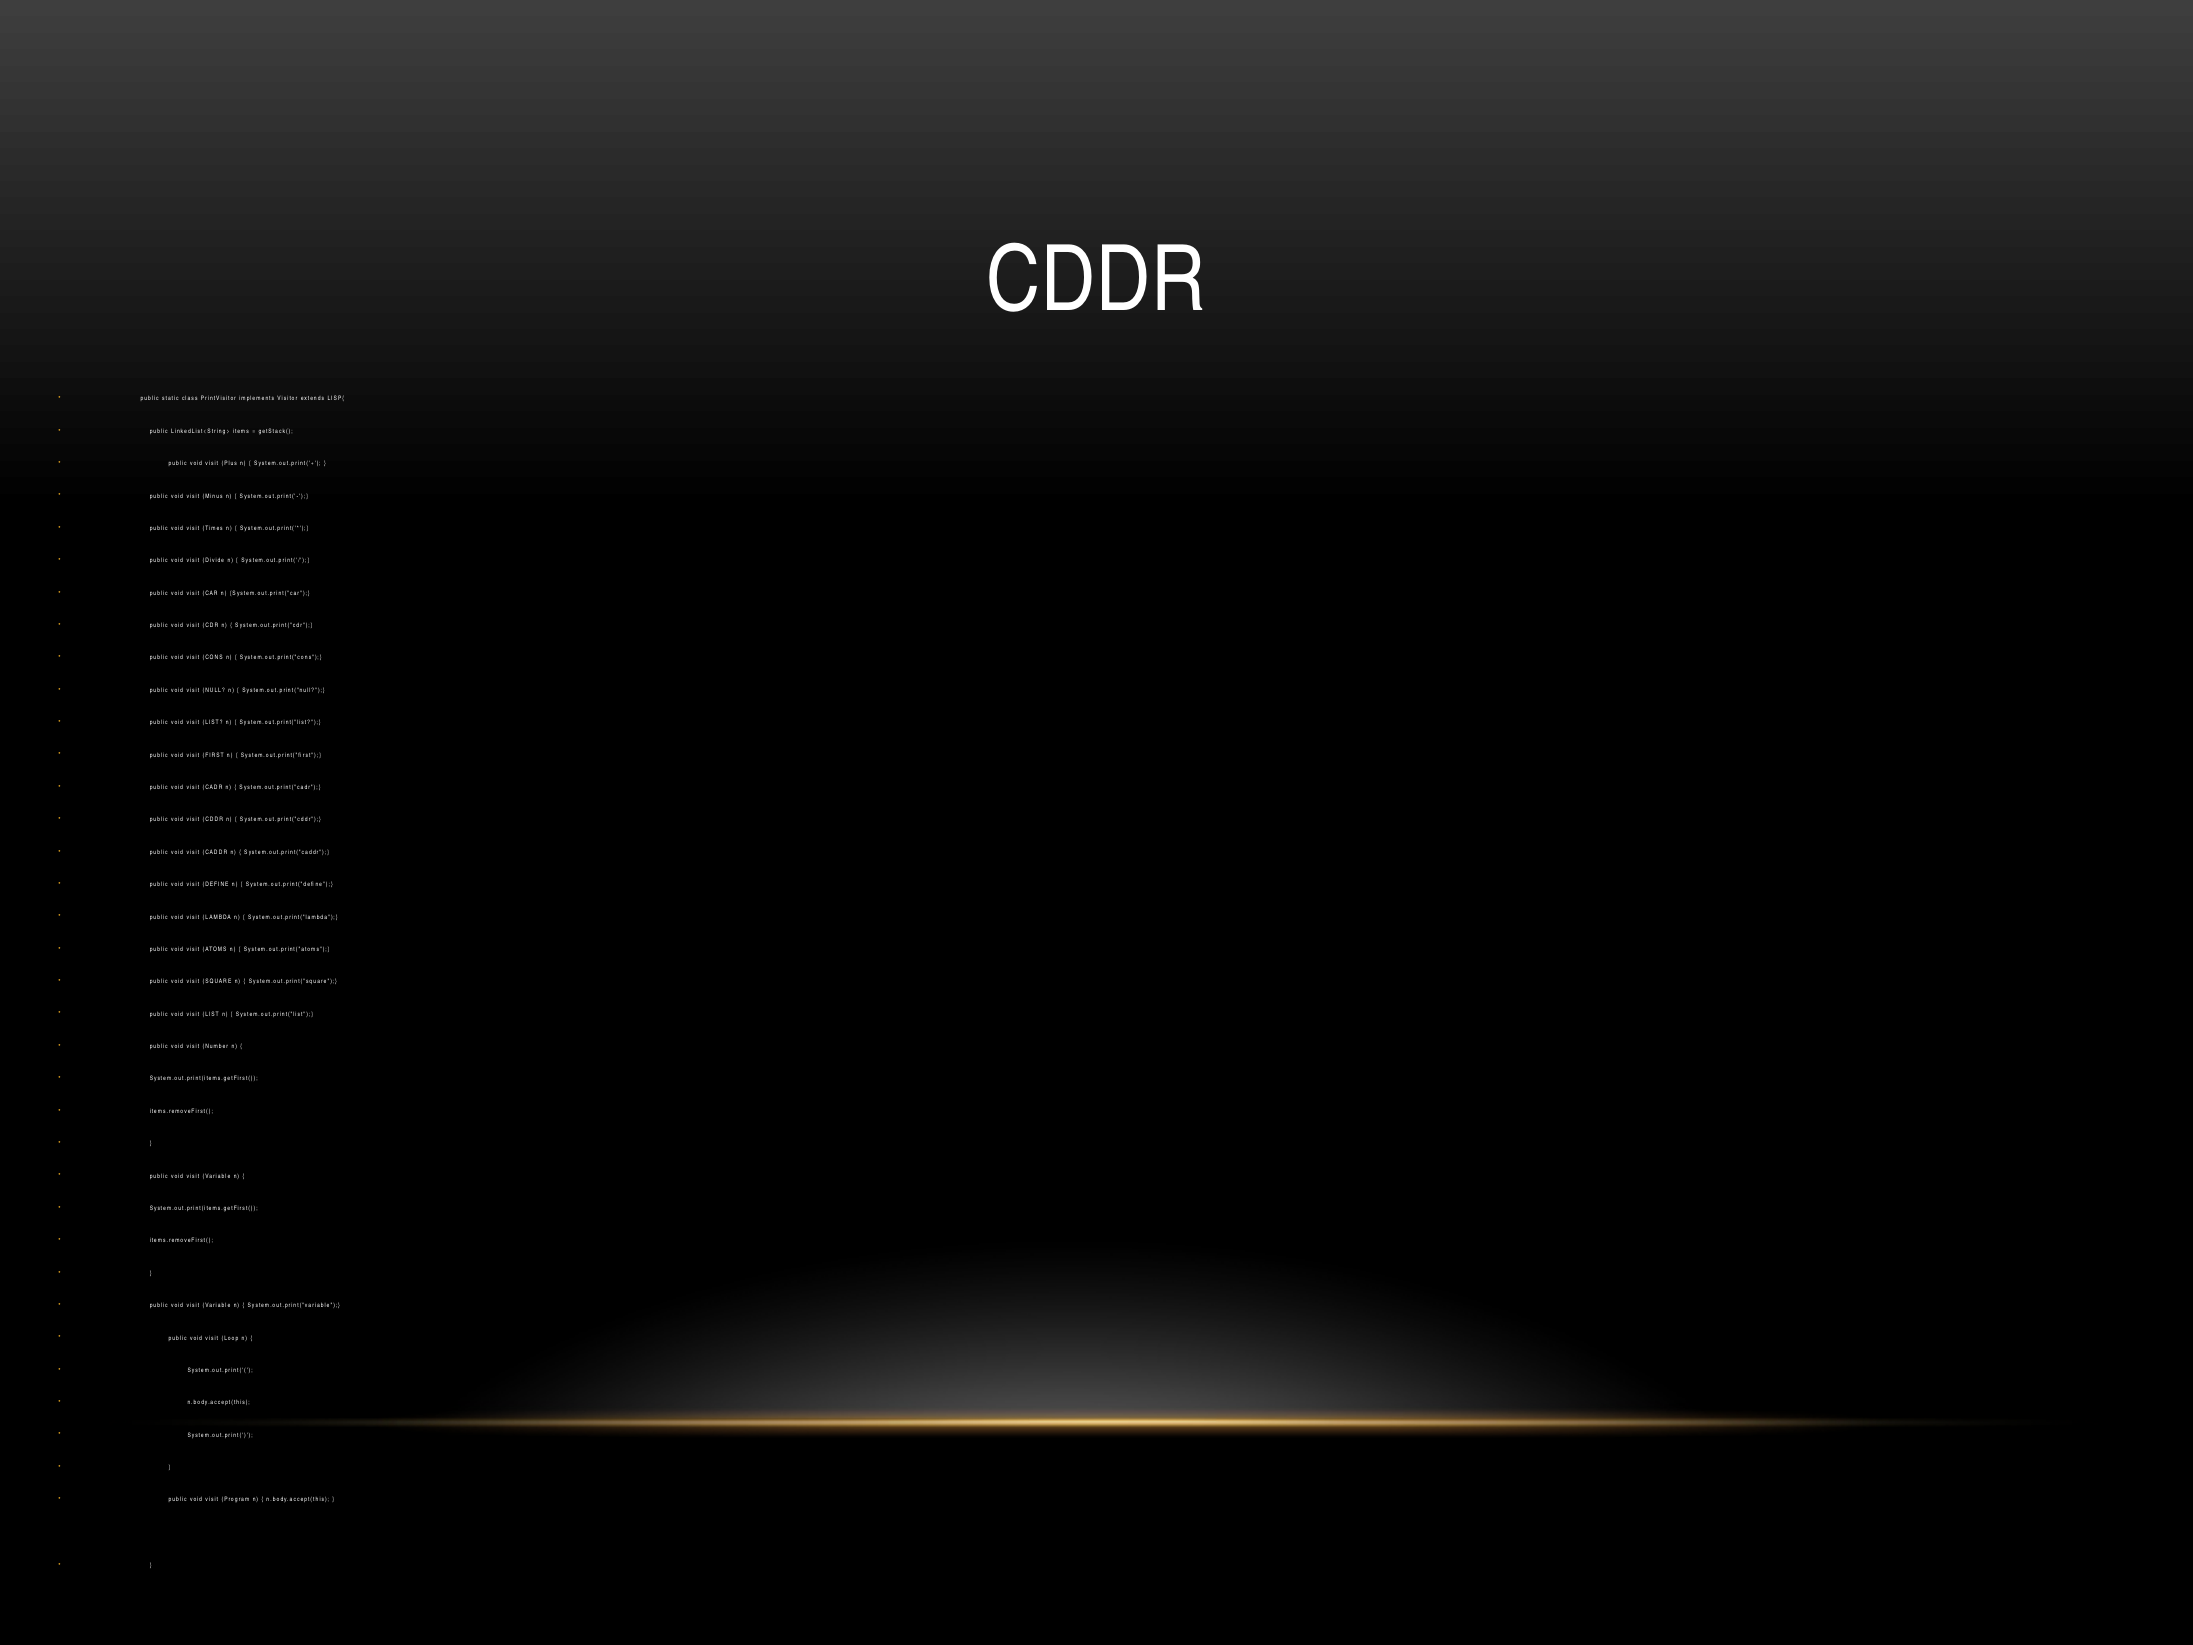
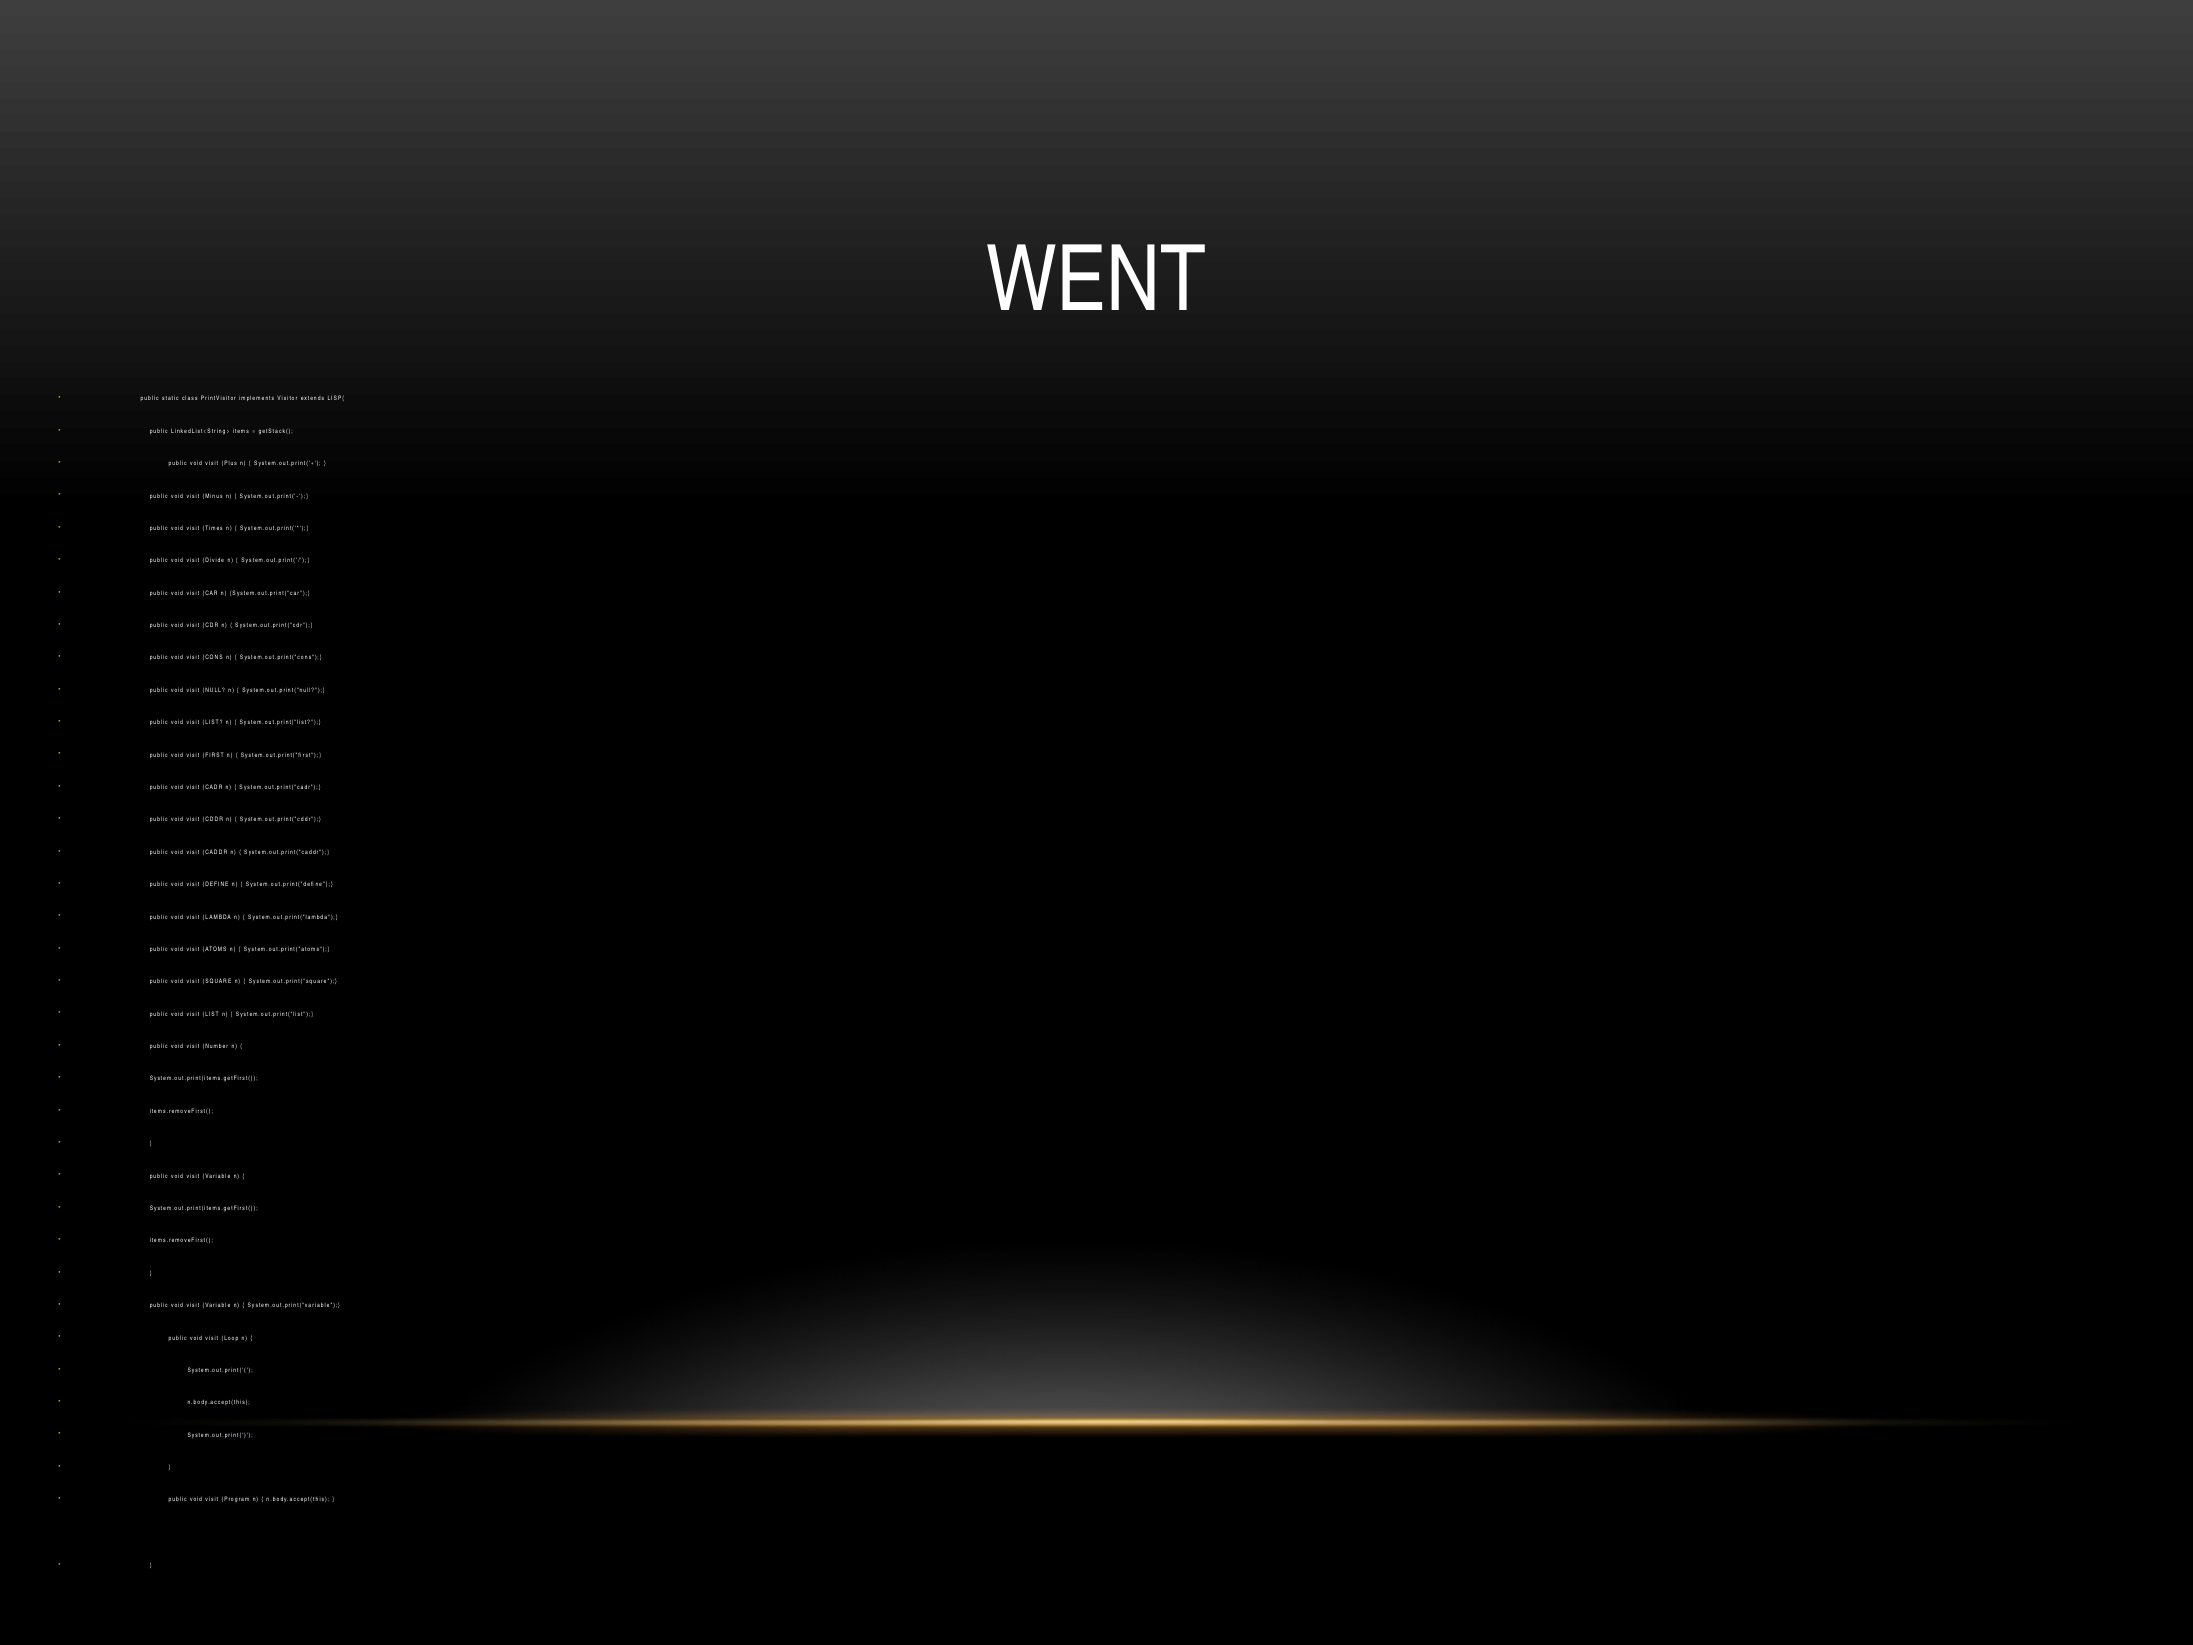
CDDR at (1096, 281): CDDR -> WENT
